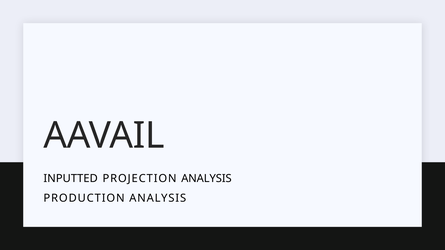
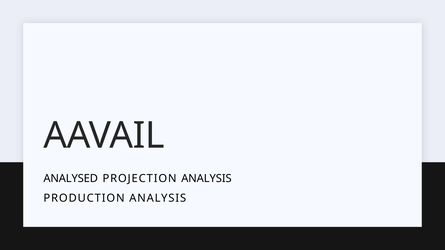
INPUTTED: INPUTTED -> ANALYSED
